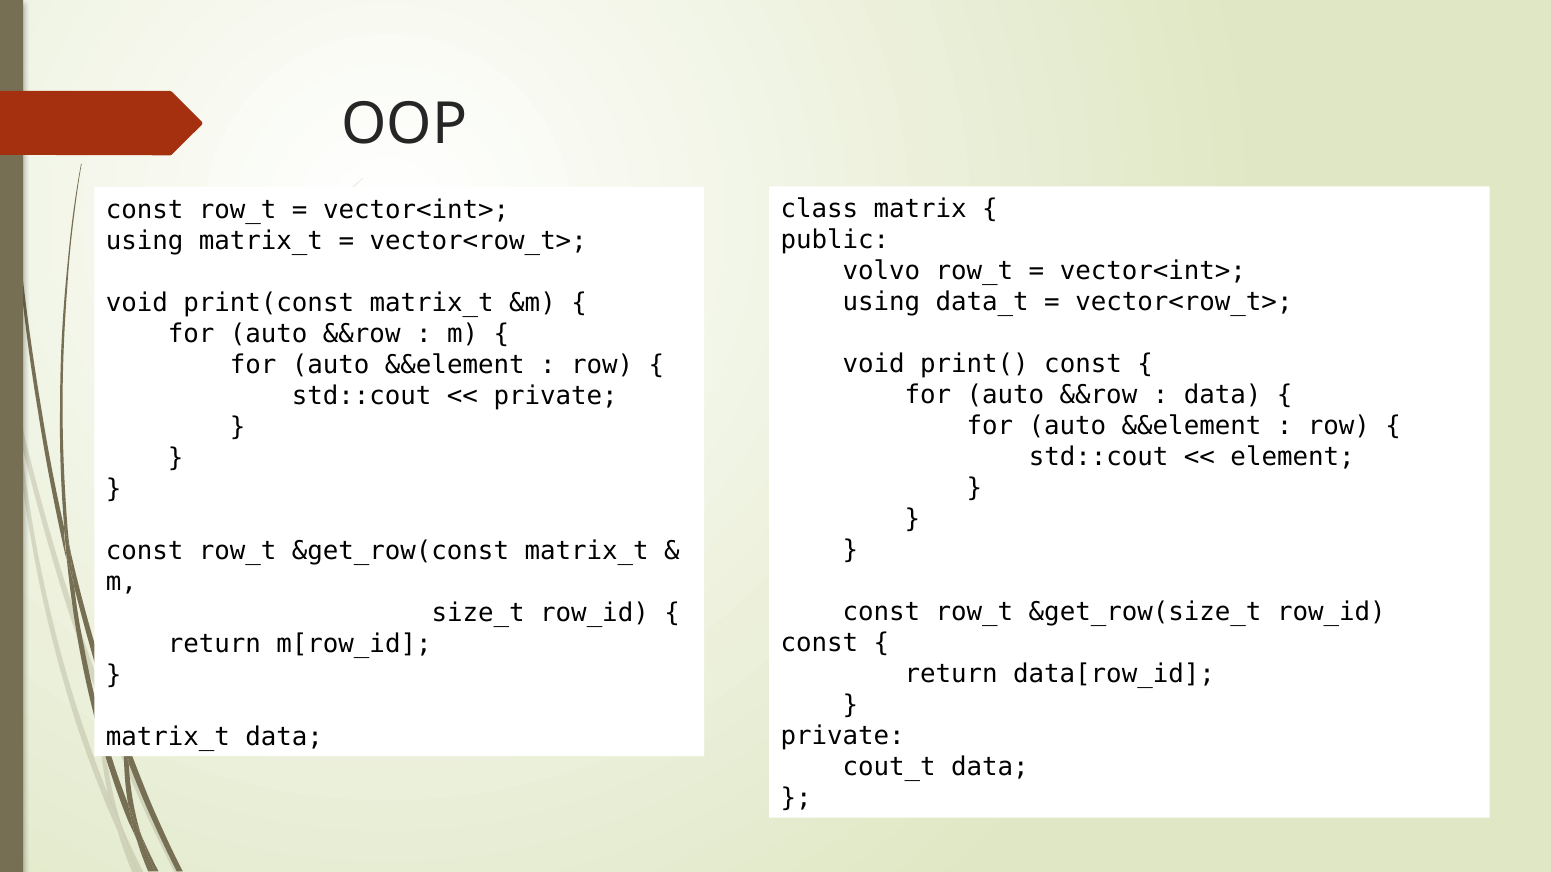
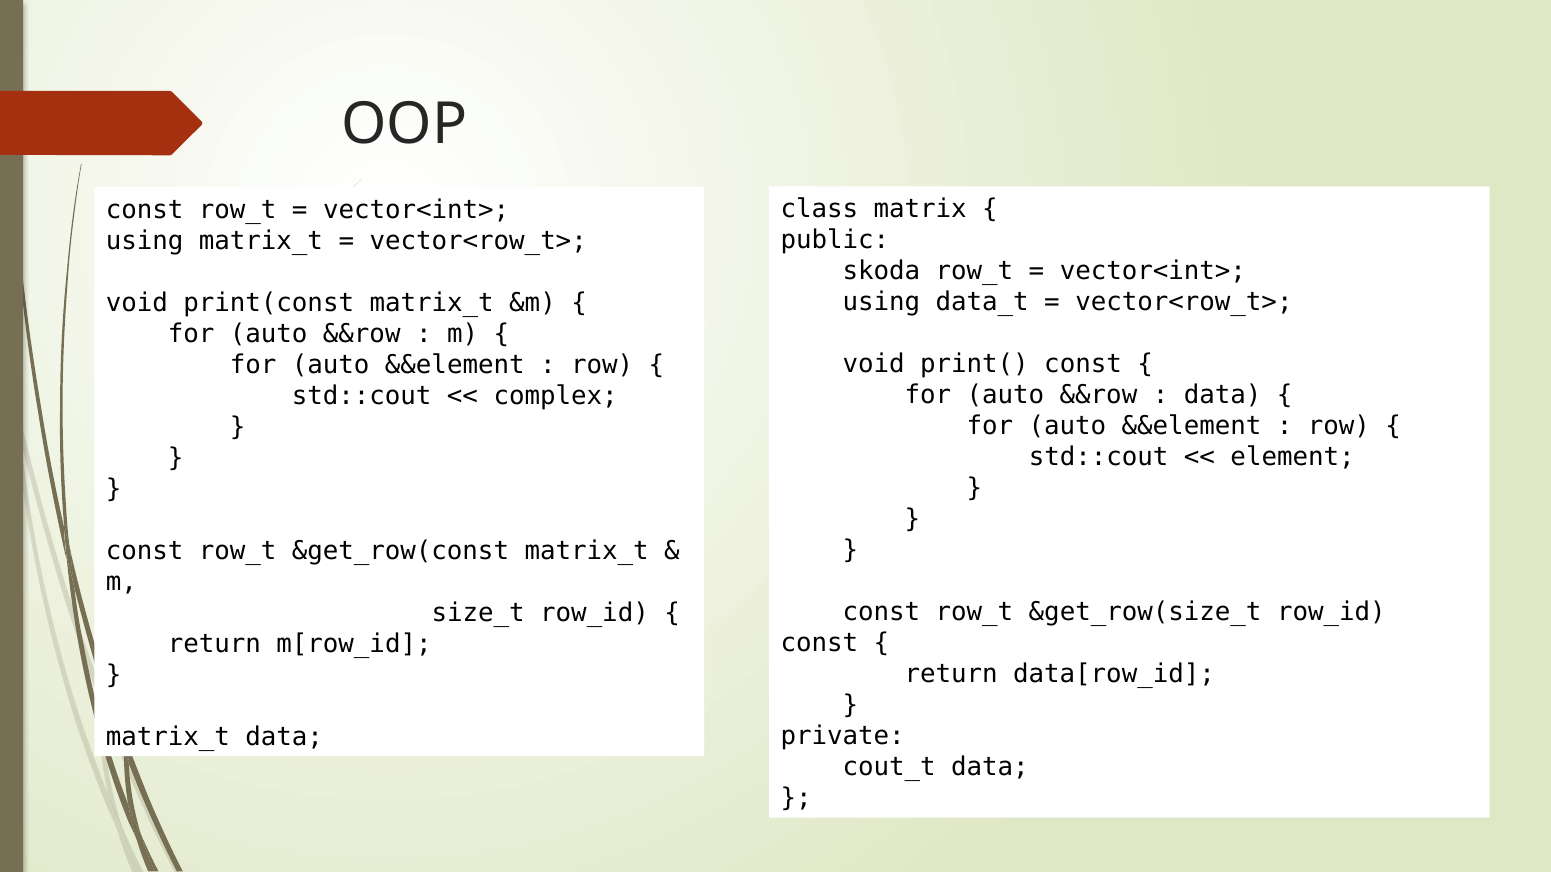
volvo: volvo -> skoda
private at (556, 396): private -> complex
